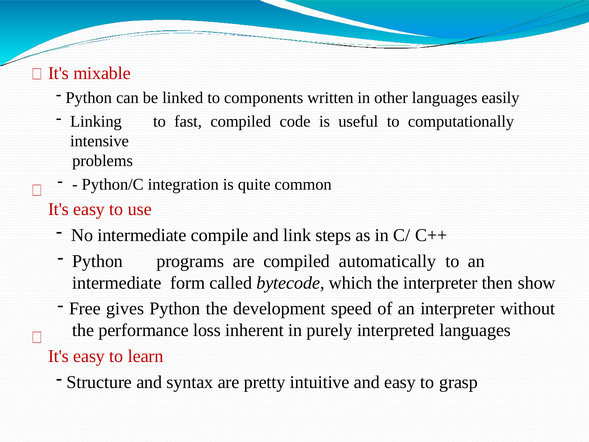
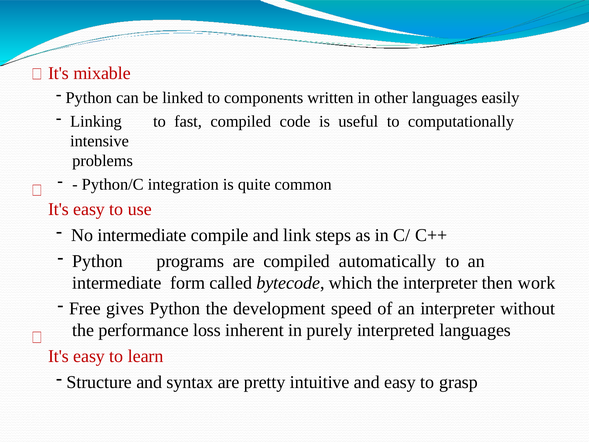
show: show -> work
